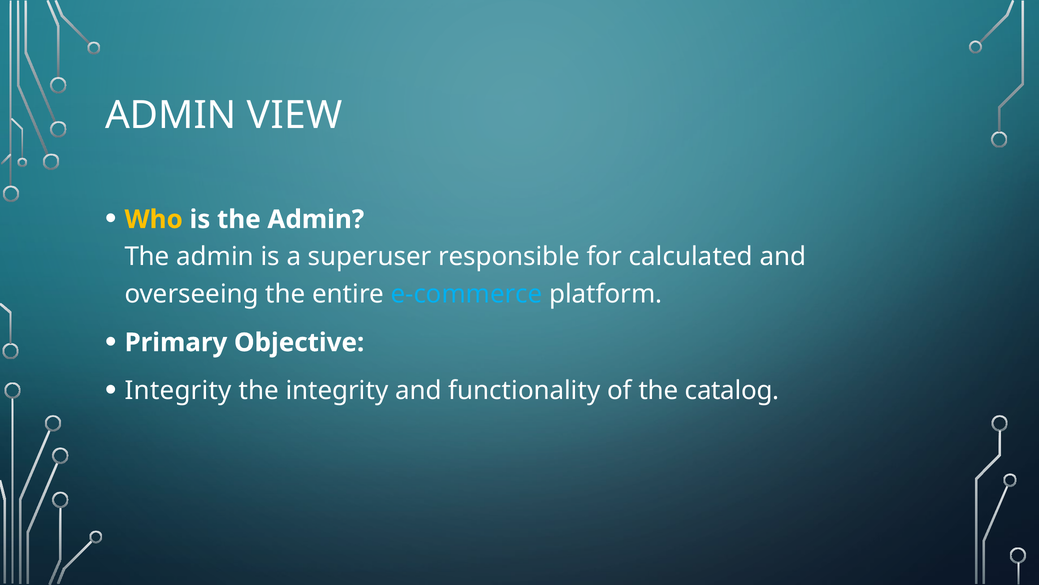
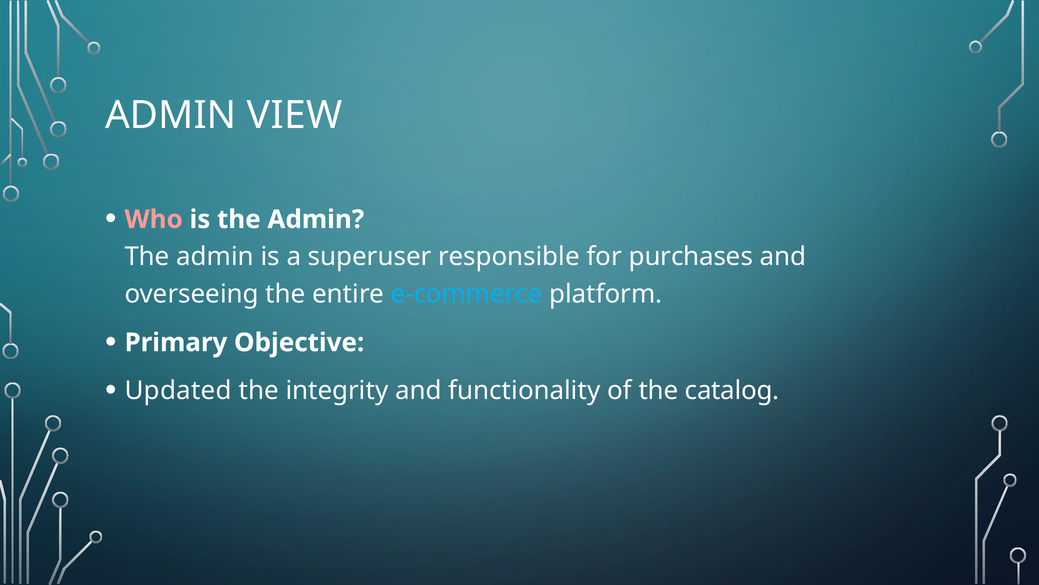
Who colour: yellow -> pink
calculated: calculated -> purchases
Integrity at (178, 390): Integrity -> Updated
